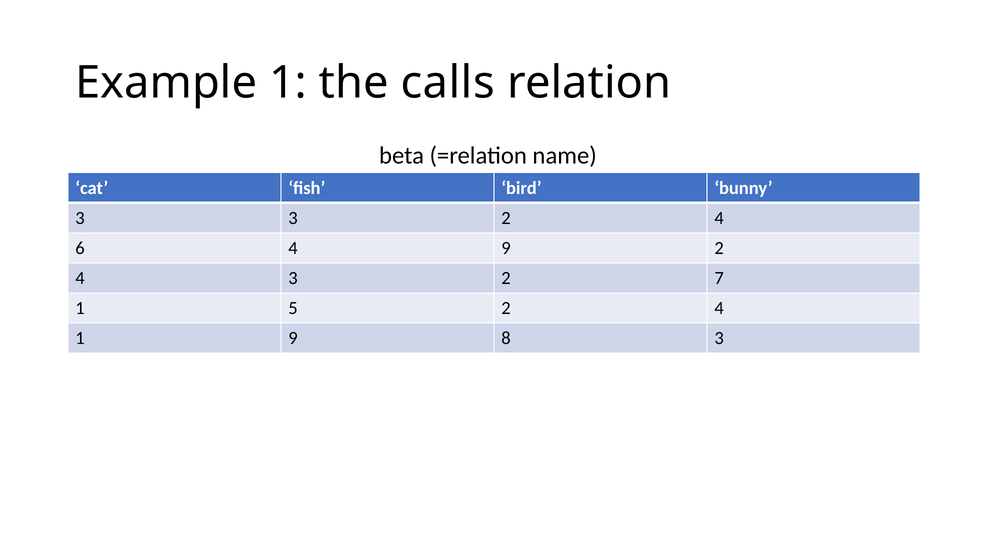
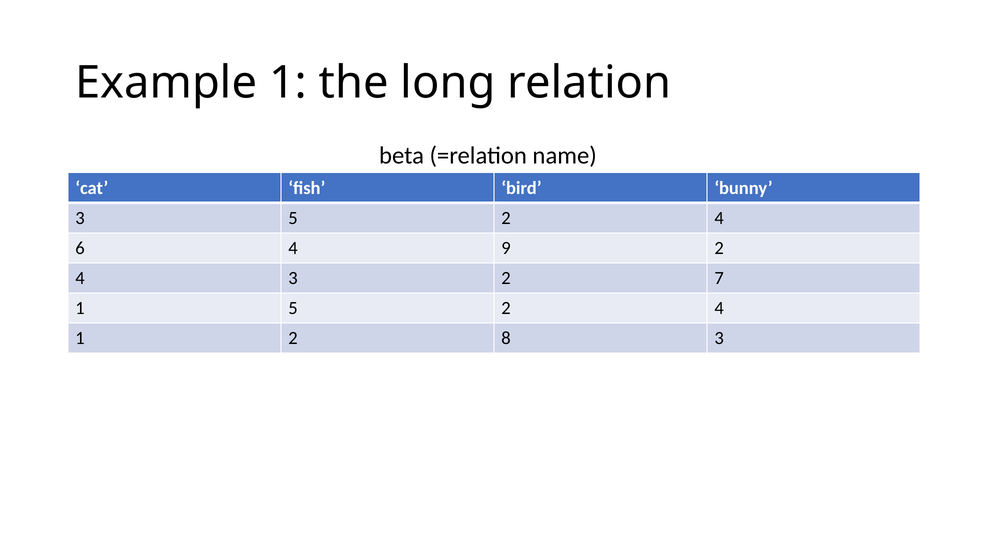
calls: calls -> long
3 3: 3 -> 5
1 9: 9 -> 2
